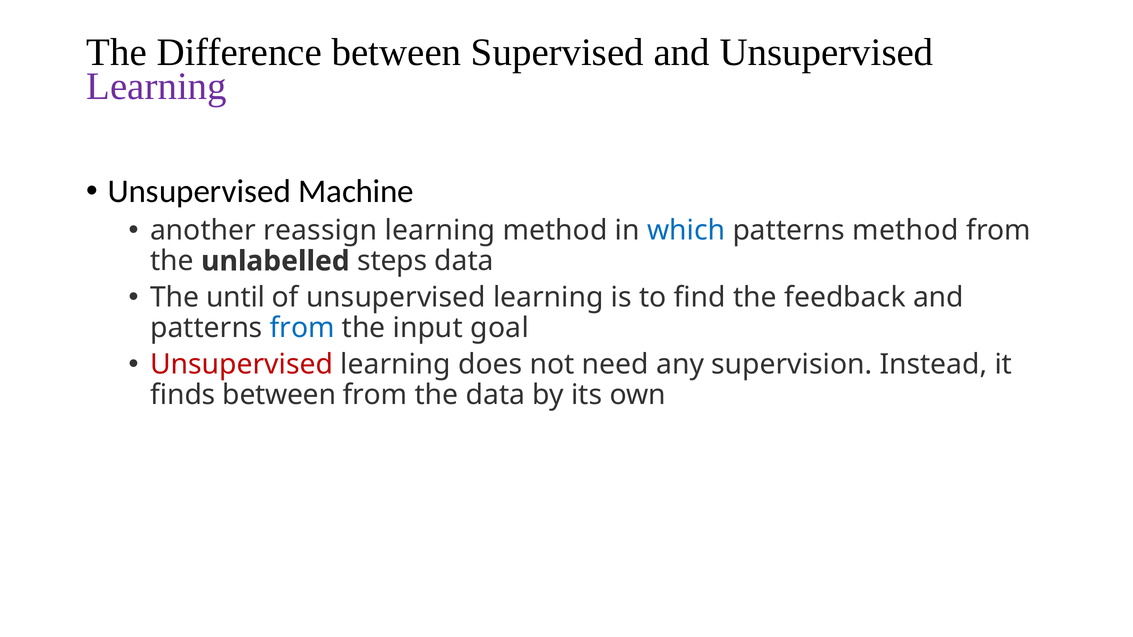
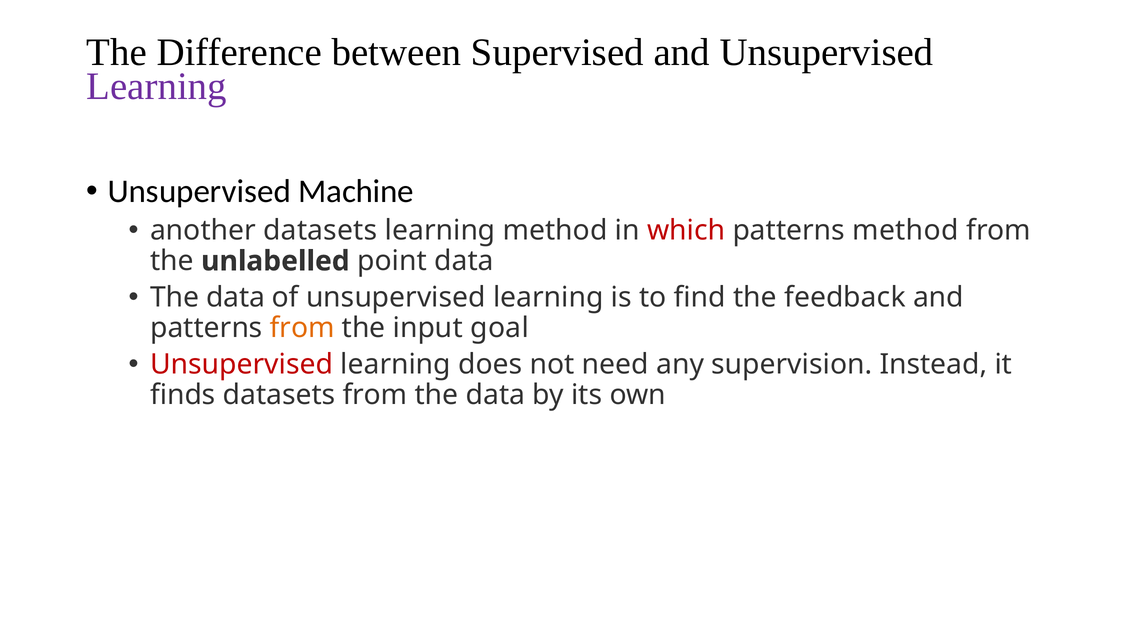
another reassign: reassign -> datasets
which colour: blue -> red
steps: steps -> point
until at (236, 298): until -> data
from at (302, 328) colour: blue -> orange
finds between: between -> datasets
